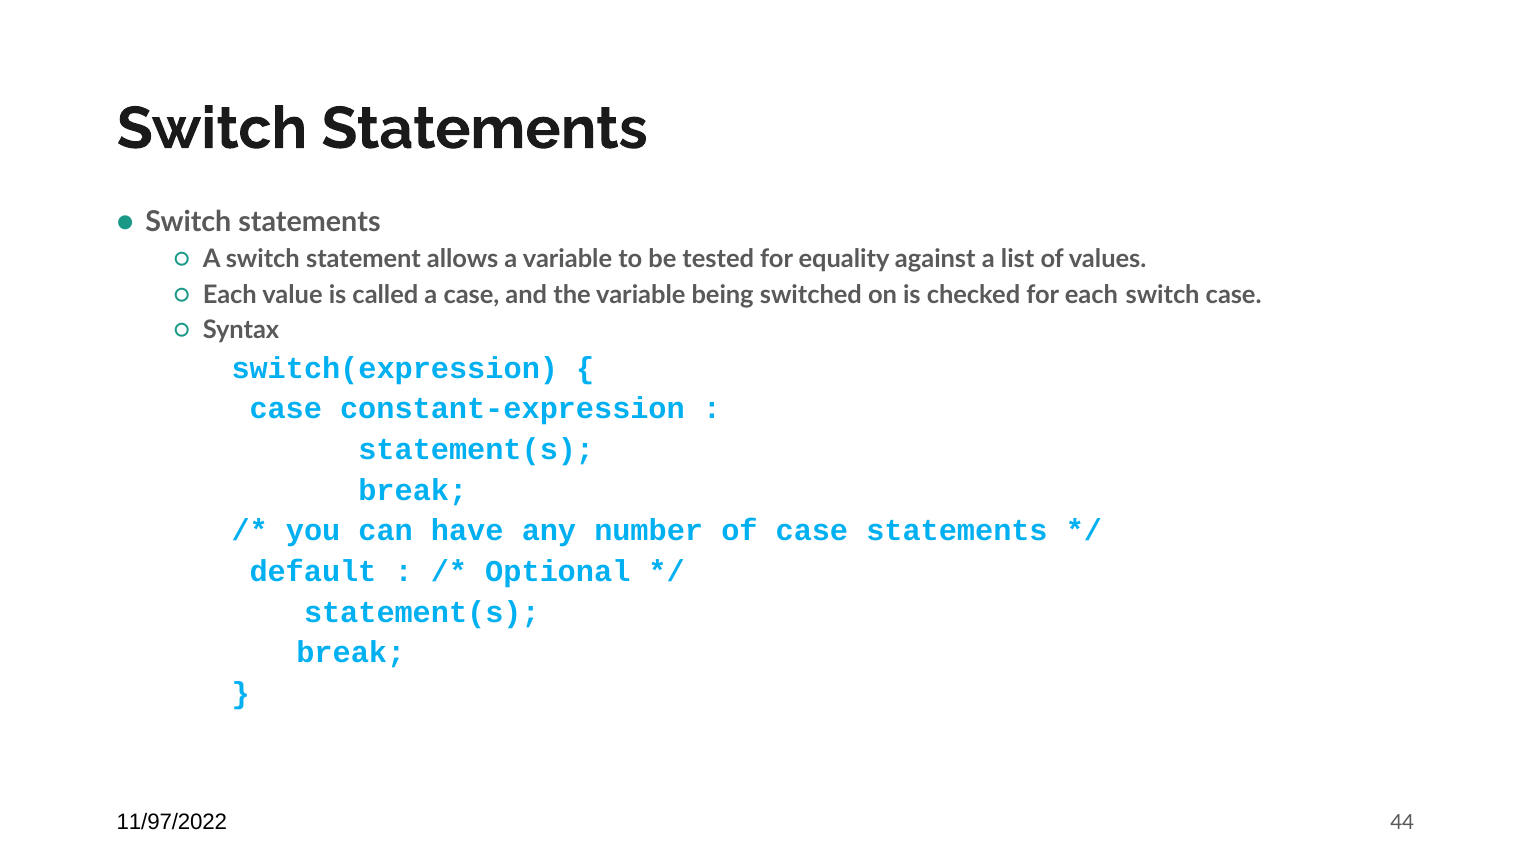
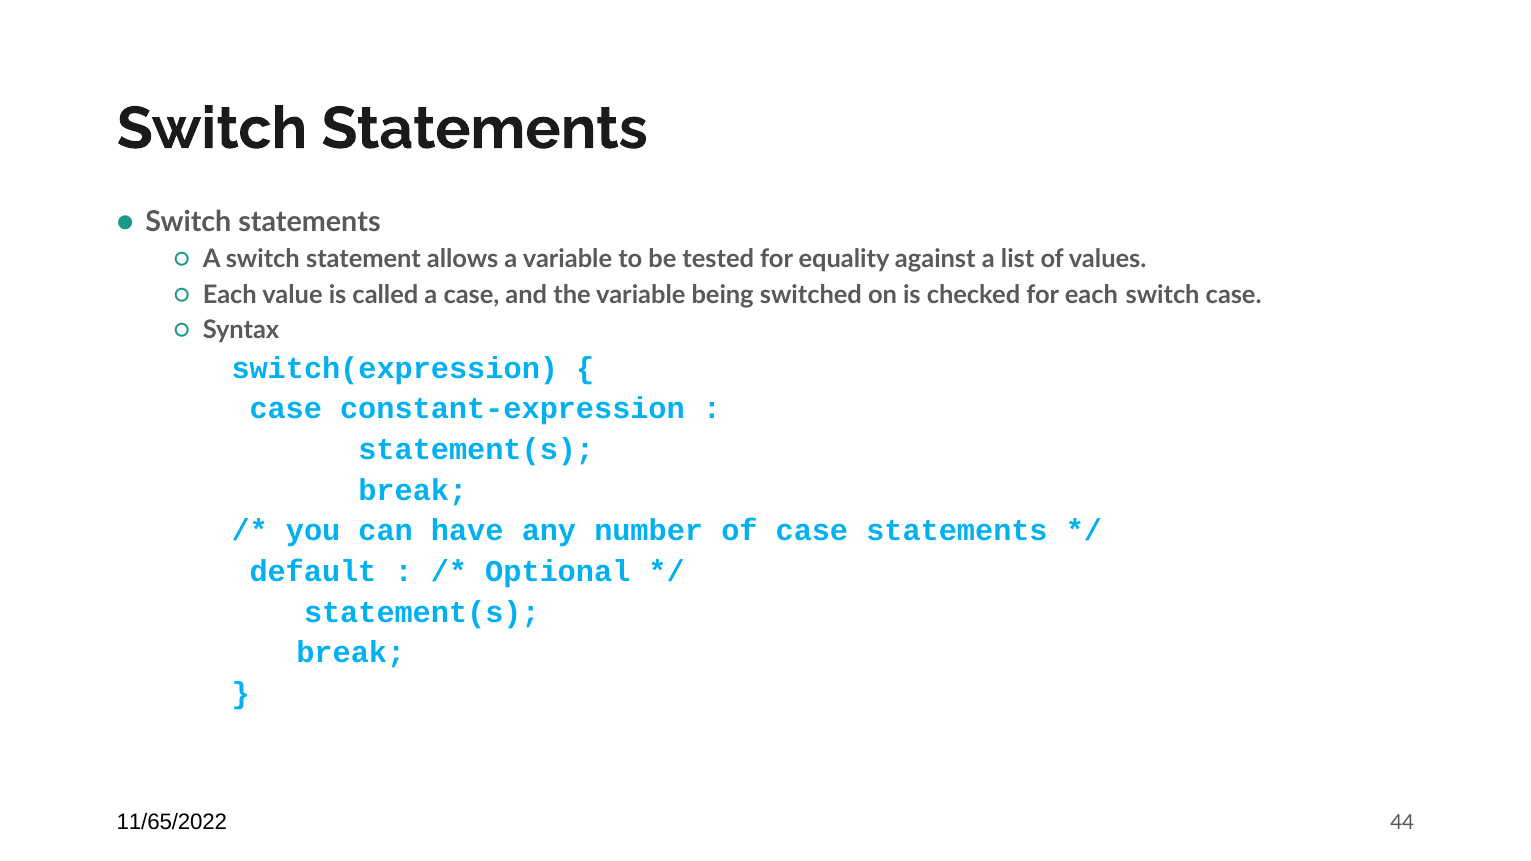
11/97/2022: 11/97/2022 -> 11/65/2022
